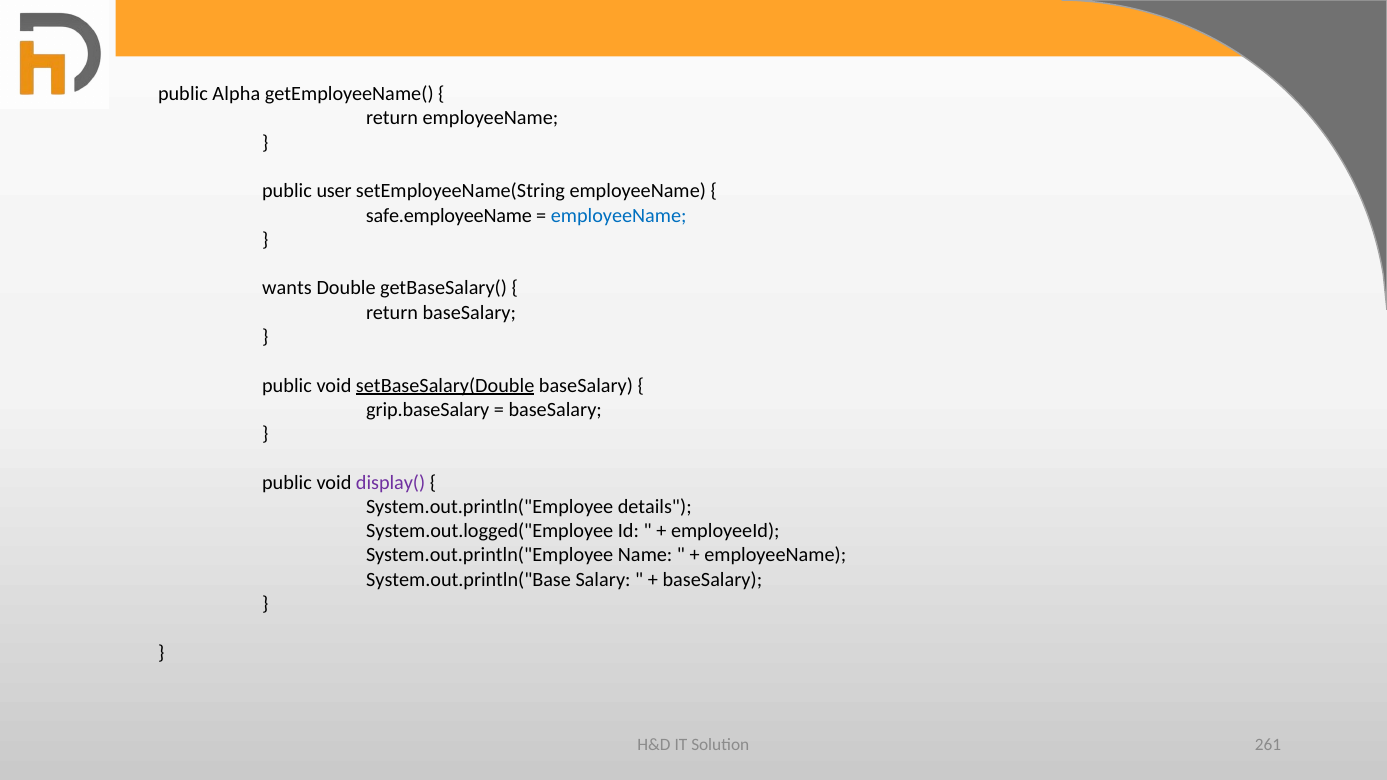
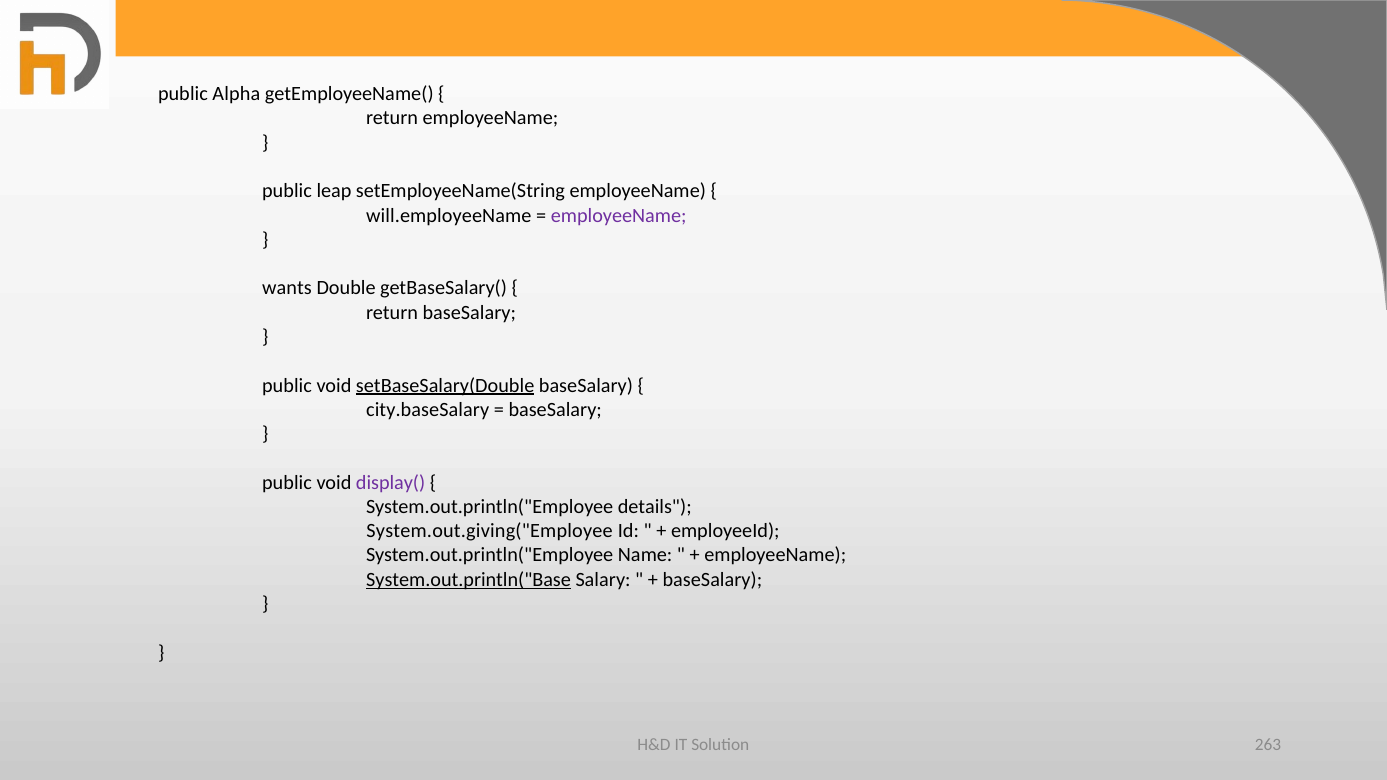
user: user -> leap
safe.employeeName: safe.employeeName -> will.employeeName
employeeName at (619, 215) colour: blue -> purple
grip.baseSalary: grip.baseSalary -> city.baseSalary
System.out.logged("Employee: System.out.logged("Employee -> System.out.giving("Employee
System.out.println("Base underline: none -> present
261: 261 -> 263
